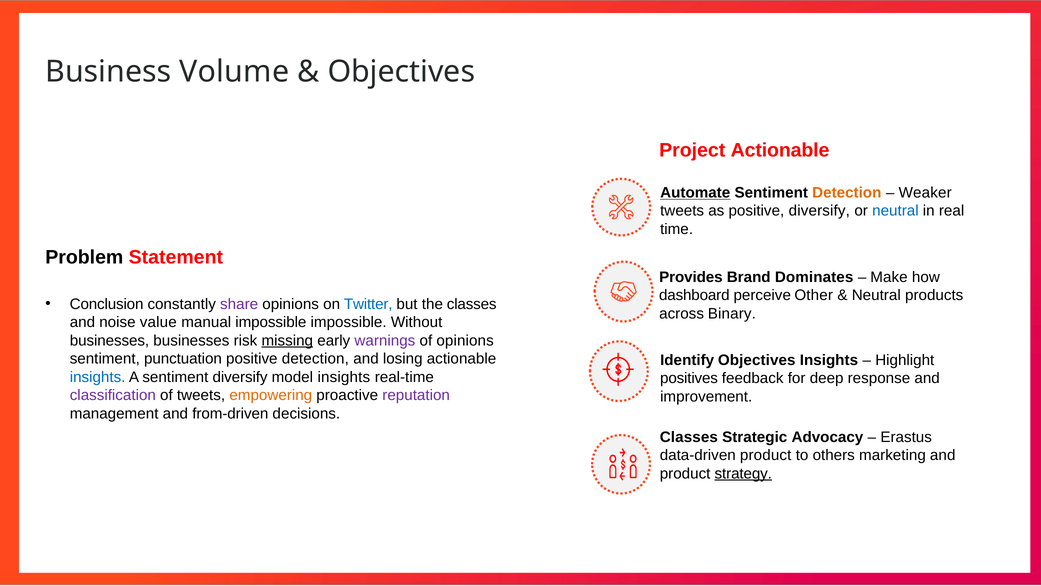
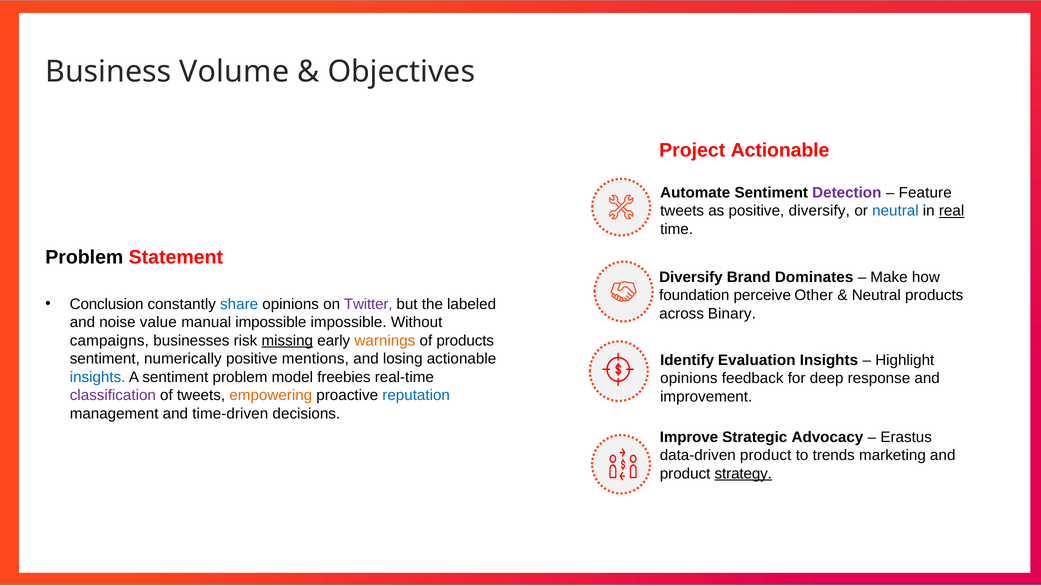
Automate underline: present -> none
Detection at (847, 193) colour: orange -> purple
Weaker: Weaker -> Feature
real underline: none -> present
Provides at (691, 277): Provides -> Diversify
dashboard: dashboard -> foundation
share colour: purple -> blue
Twitter colour: blue -> purple
the classes: classes -> labeled
businesses at (109, 340): businesses -> campaigns
warnings colour: purple -> orange
of opinions: opinions -> products
punctuation: punctuation -> numerically
positive detection: detection -> mentions
Identify Objectives: Objectives -> Evaluation
sentiment diversify: diversify -> problem
model insights: insights -> freebies
positives at (689, 378): positives -> opinions
reputation colour: purple -> blue
from-driven: from-driven -> time-driven
Classes at (689, 437): Classes -> Improve
others: others -> trends
